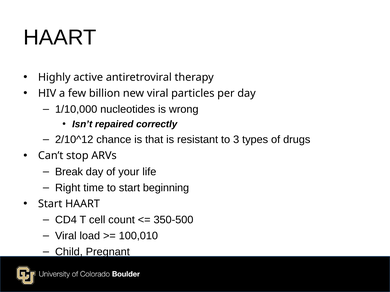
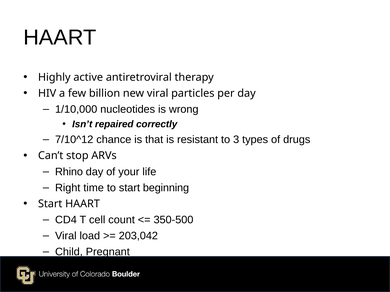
2/10^12: 2/10^12 -> 7/10^12
Break: Break -> Rhino
100,010: 100,010 -> 203,042
